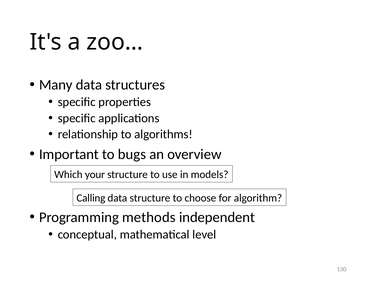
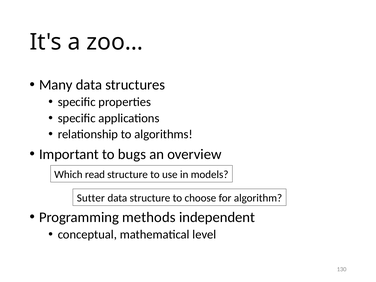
your: your -> read
Calling: Calling -> Sutter
